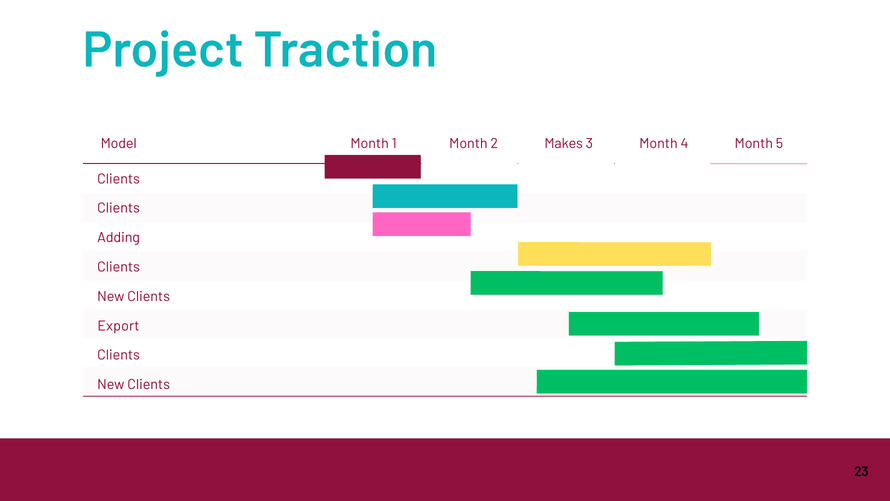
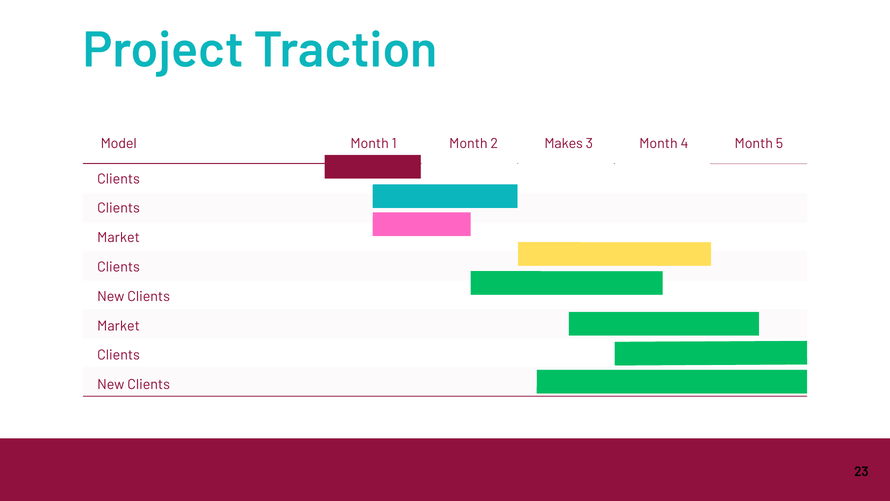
Adding at (119, 238): Adding -> Market
Export at (118, 326): Export -> Market
